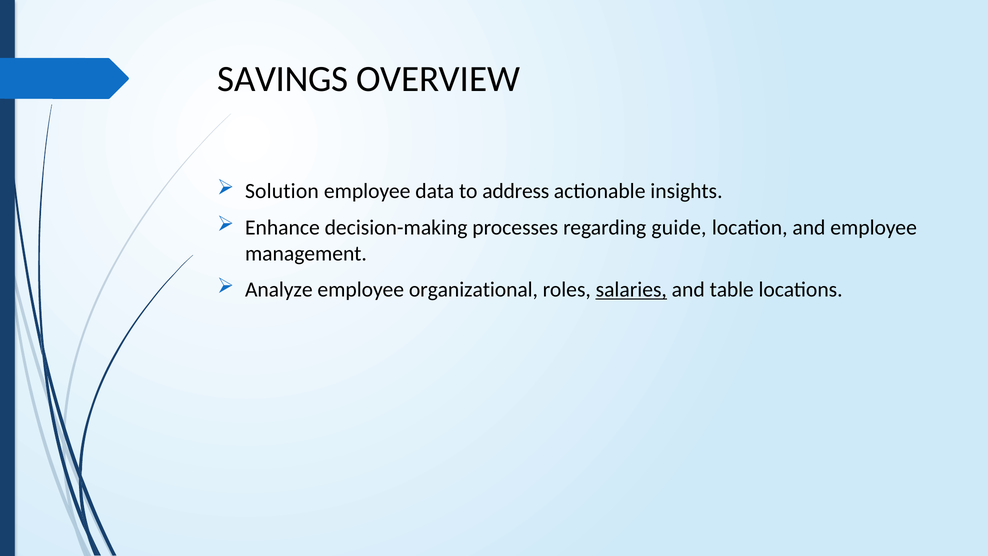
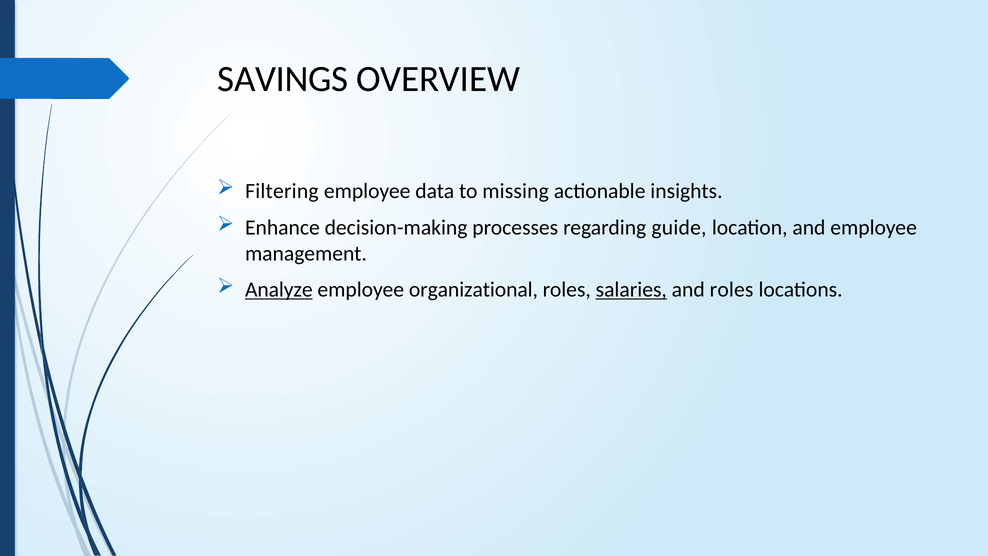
Solution: Solution -> Filtering
address: address -> missing
Analyze underline: none -> present
and table: table -> roles
